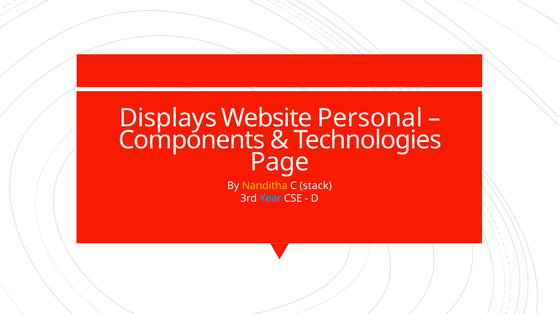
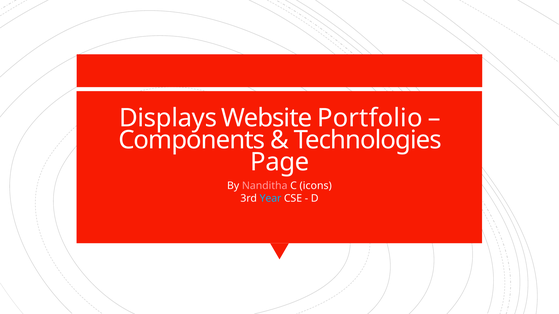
Personal: Personal -> Portfolio
Nanditha colour: yellow -> pink
stack: stack -> icons
